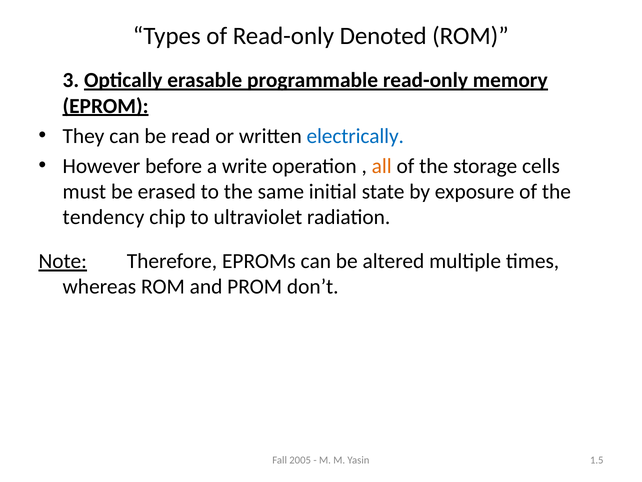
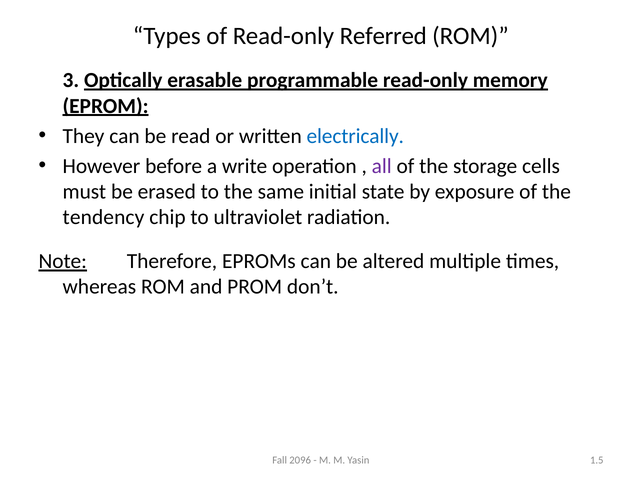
Denoted: Denoted -> Referred
all colour: orange -> purple
2005: 2005 -> 2096
